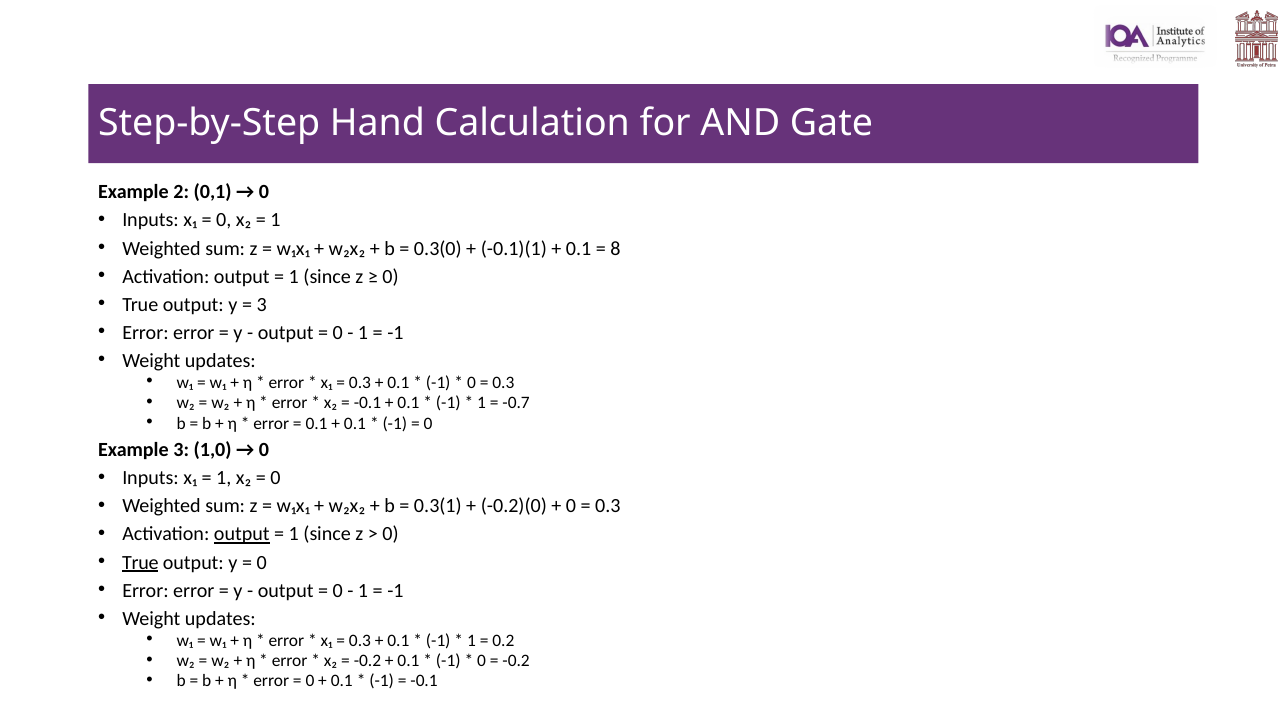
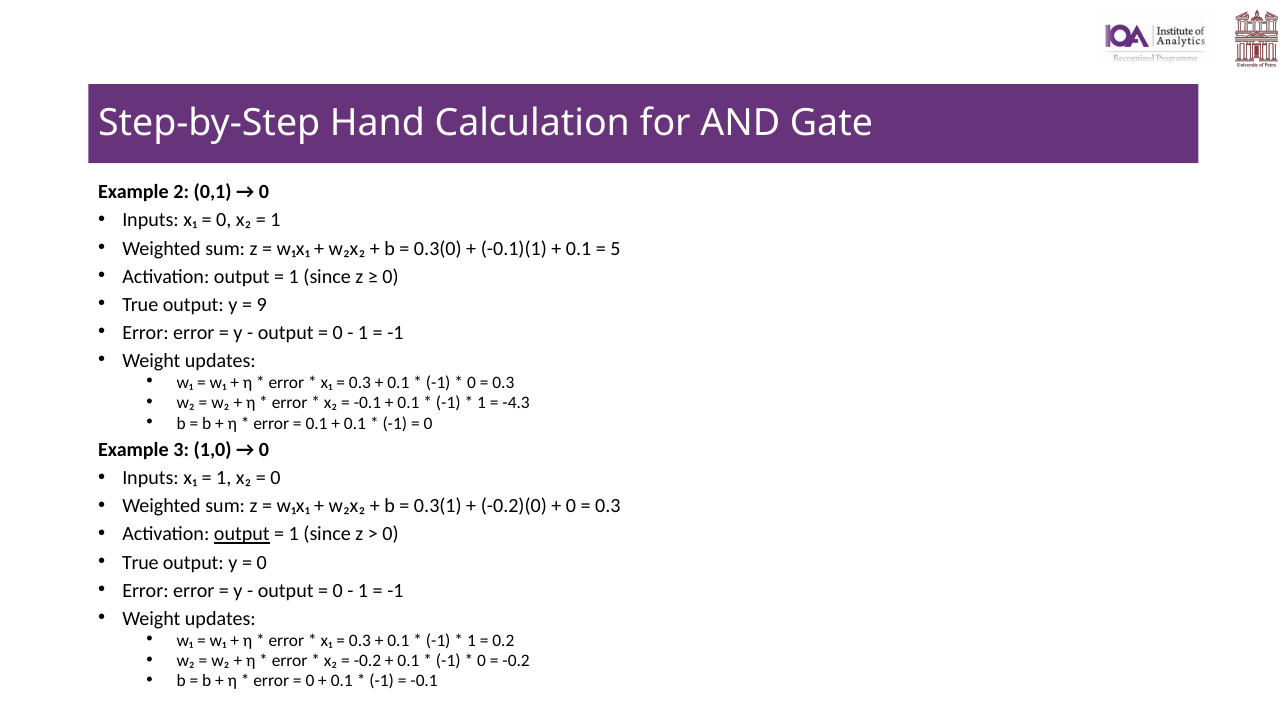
8: 8 -> 5
3 at (262, 305): 3 -> 9
-0.7: -0.7 -> -4.3
True at (140, 562) underline: present -> none
